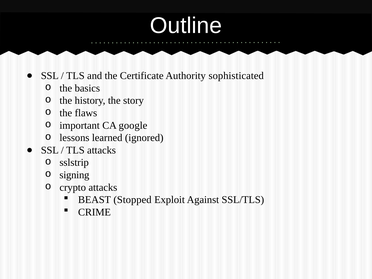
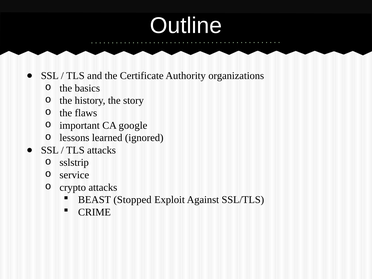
sophisticated: sophisticated -> organizations
signing: signing -> service
